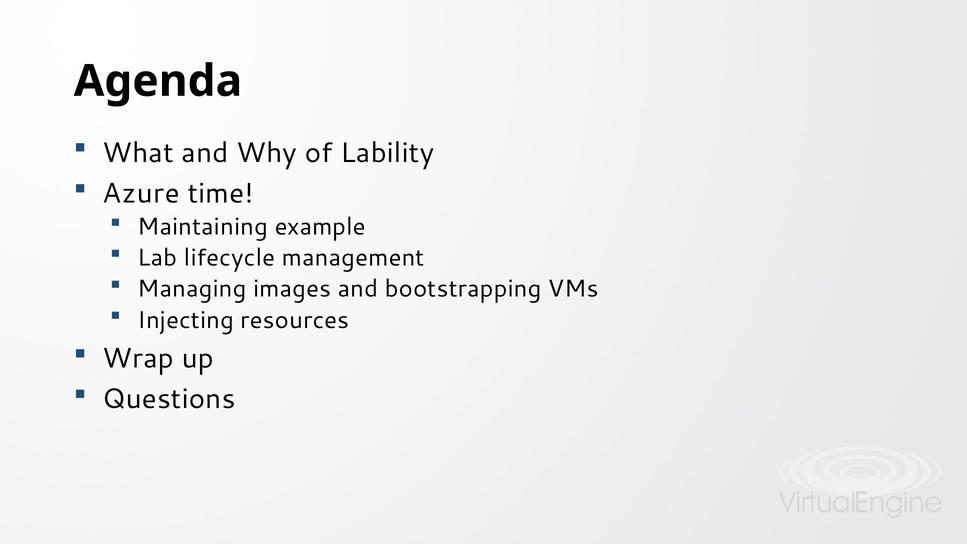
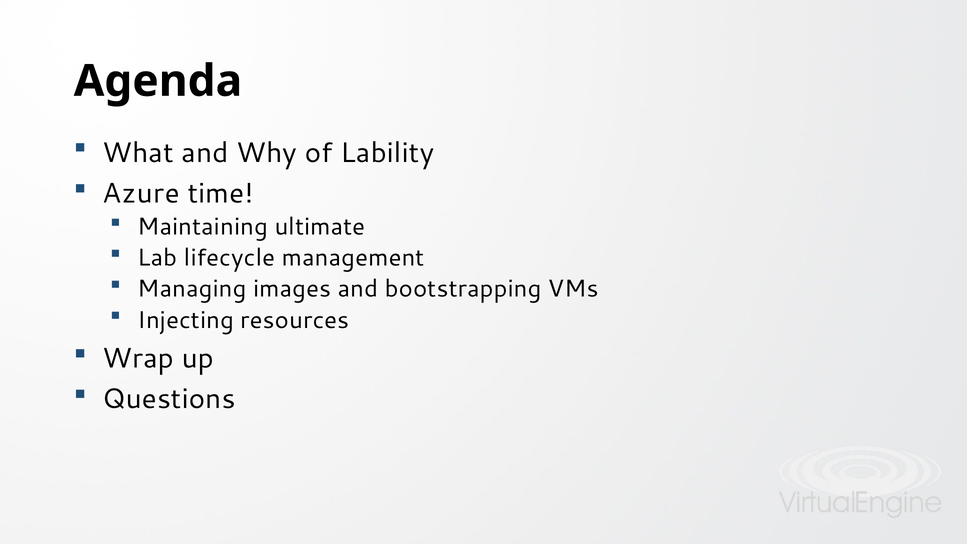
example: example -> ultimate
